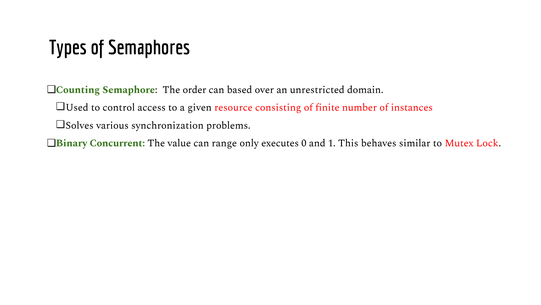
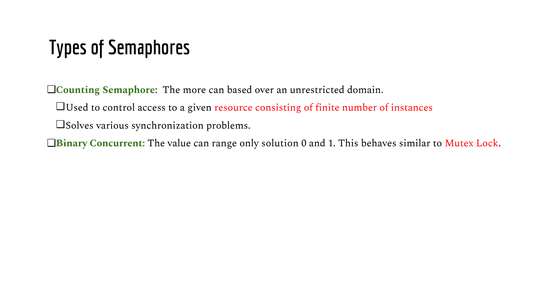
order: order -> more
executes: executes -> solution
